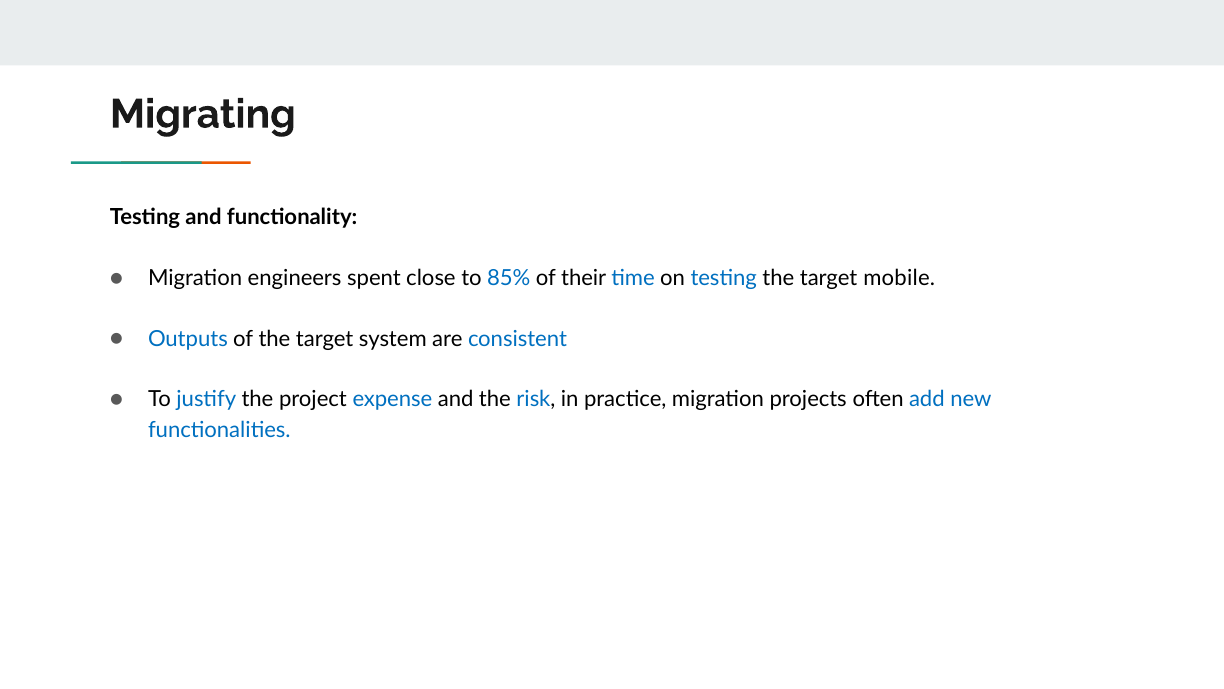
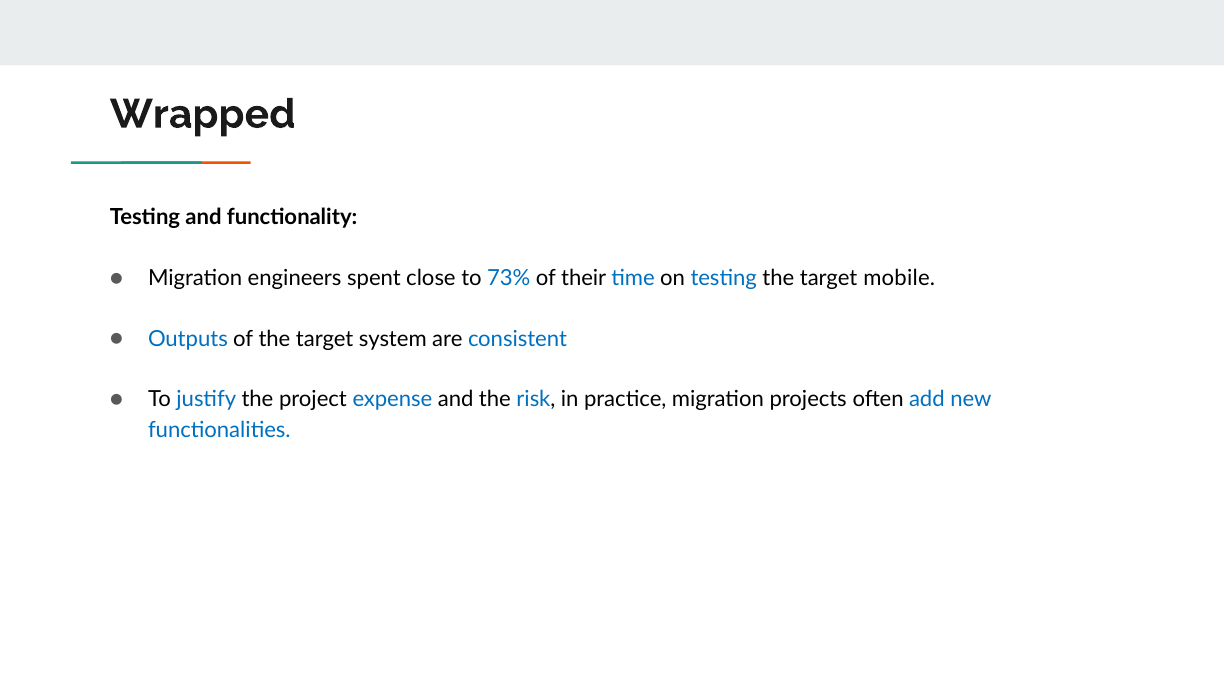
Migrating: Migrating -> Wrapped
85%: 85% -> 73%
